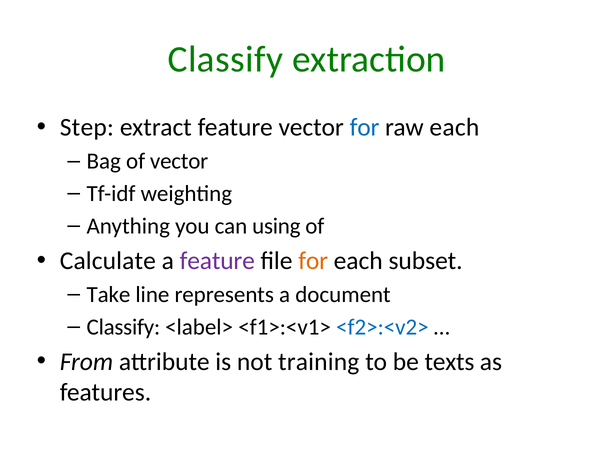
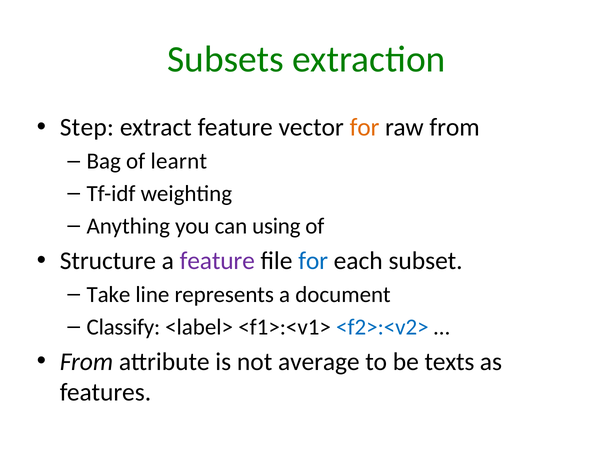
Classify at (225, 59): Classify -> Subsets
for at (365, 127) colour: blue -> orange
raw each: each -> from
of vector: vector -> learnt
Calculate: Calculate -> Structure
for at (313, 261) colour: orange -> blue
training: training -> average
